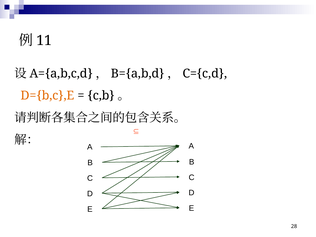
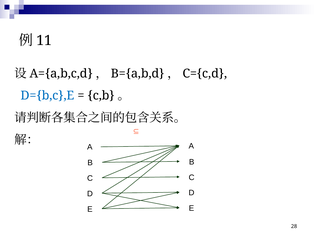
D={b,c},E colour: orange -> blue
